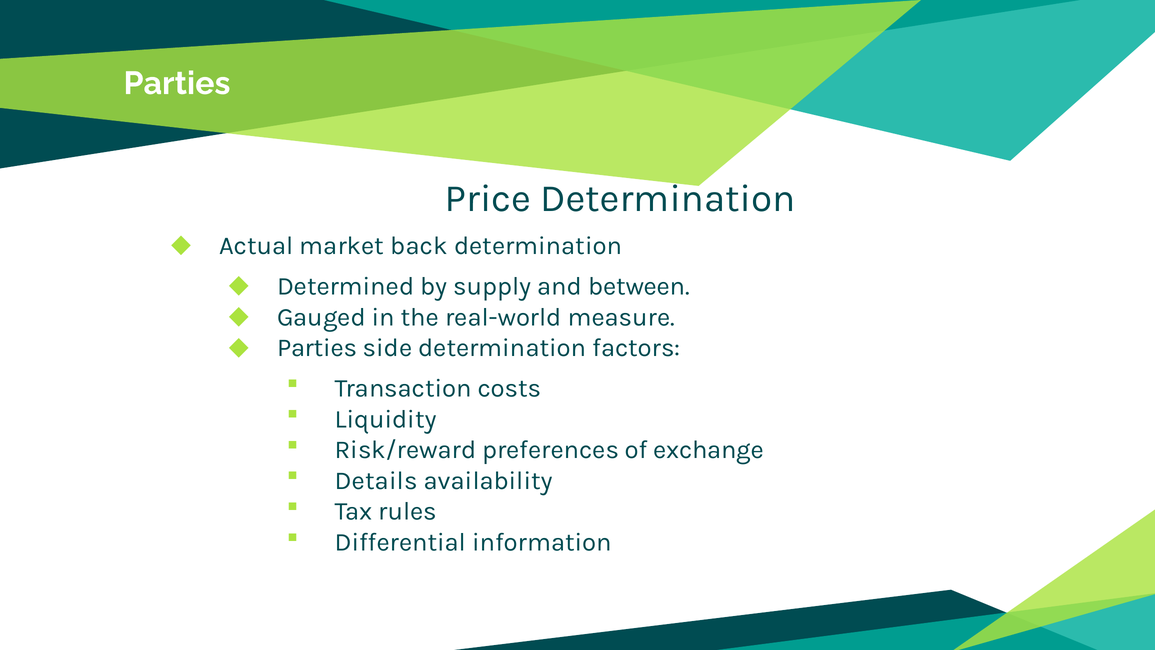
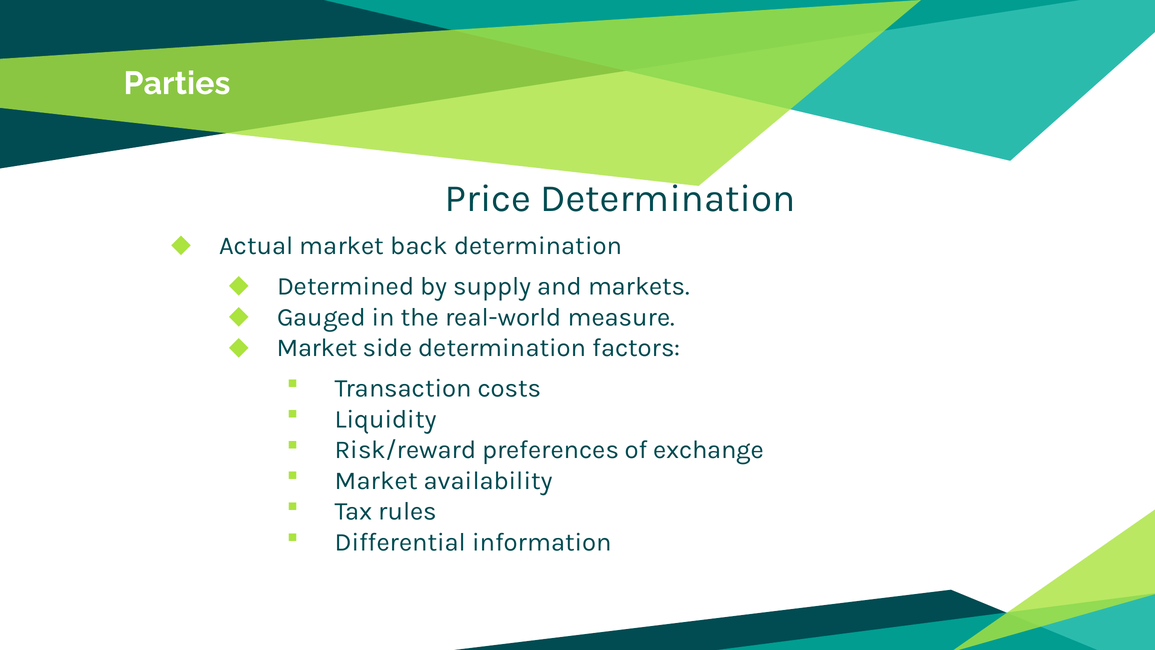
between: between -> markets
Parties at (317, 348): Parties -> Market
Details at (376, 480): Details -> Market
